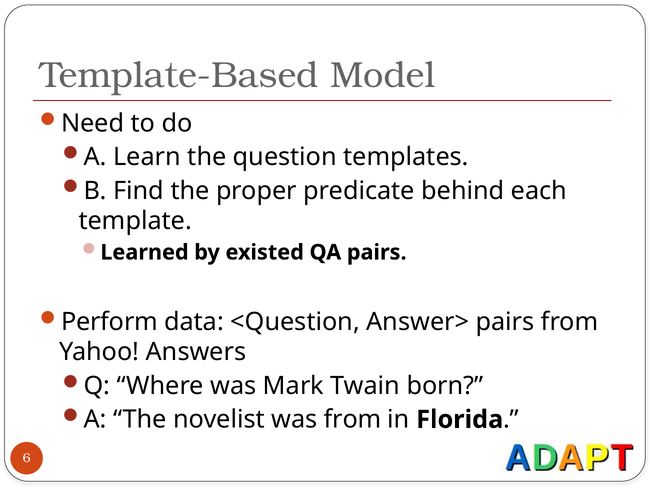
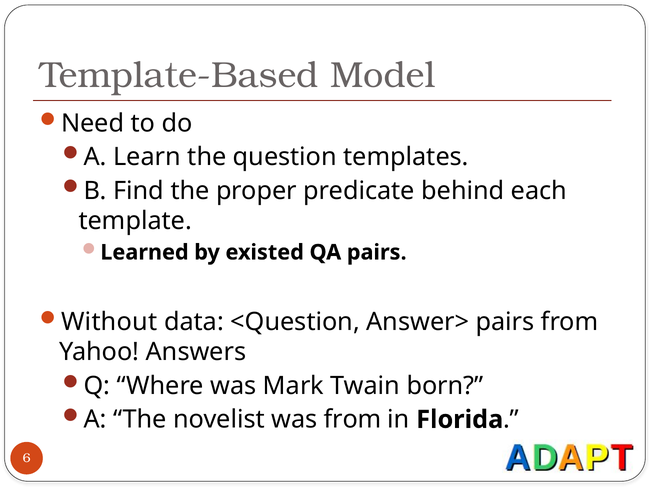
Perform: Perform -> Without
